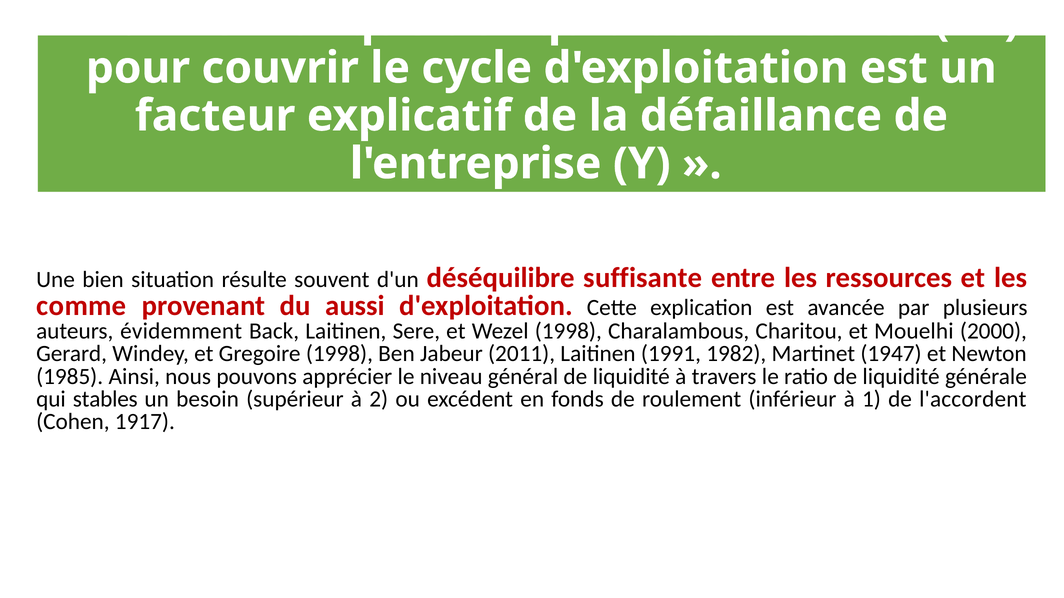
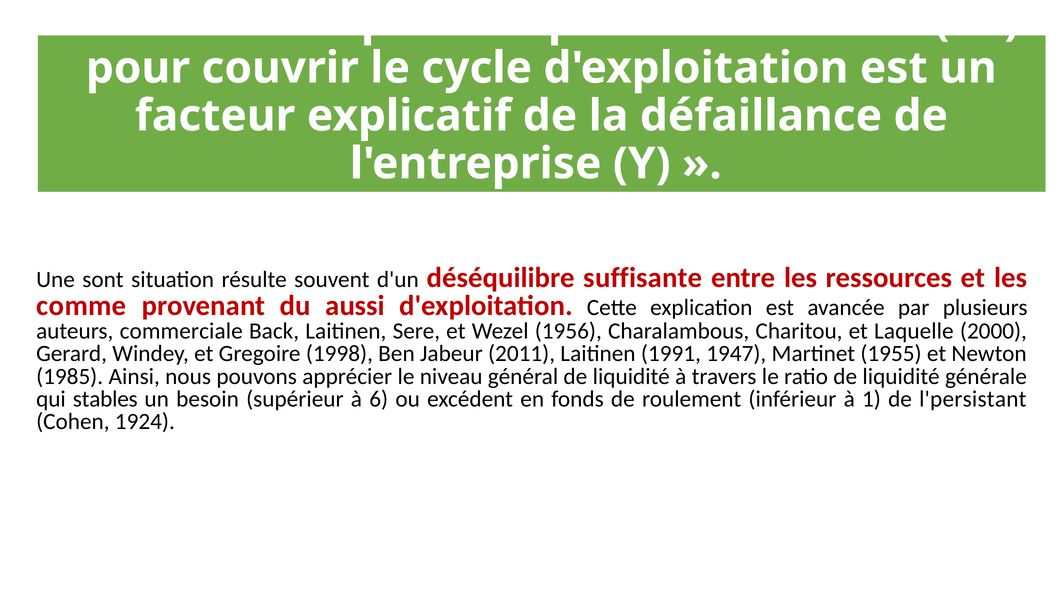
bien: bien -> sont
évidemment: évidemment -> commerciale
Wezel 1998: 1998 -> 1956
Mouelhi: Mouelhi -> Laquelle
1982: 1982 -> 1947
1947: 1947 -> 1955
2: 2 -> 6
l'accordent: l'accordent -> l'persistant
1917: 1917 -> 1924
